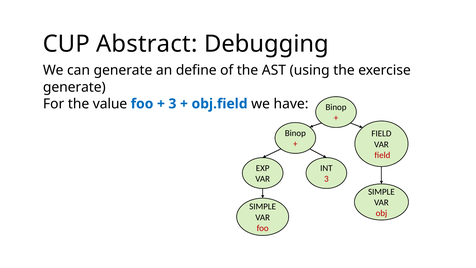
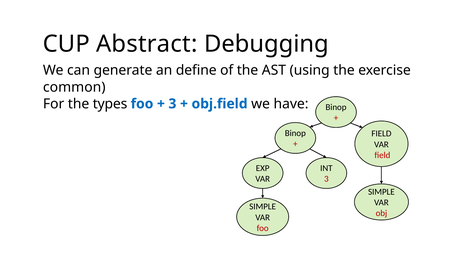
generate at (74, 87): generate -> common
value: value -> types
